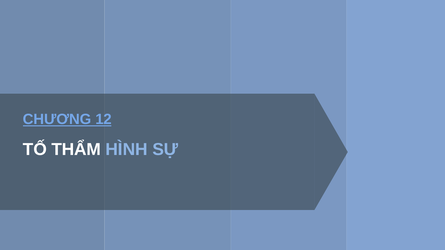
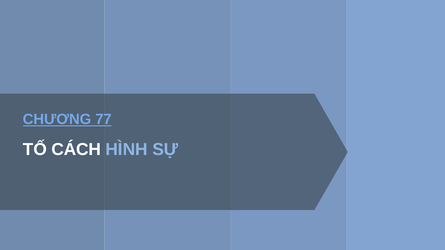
12: 12 -> 77
THẨM: THẨM -> CÁCH
